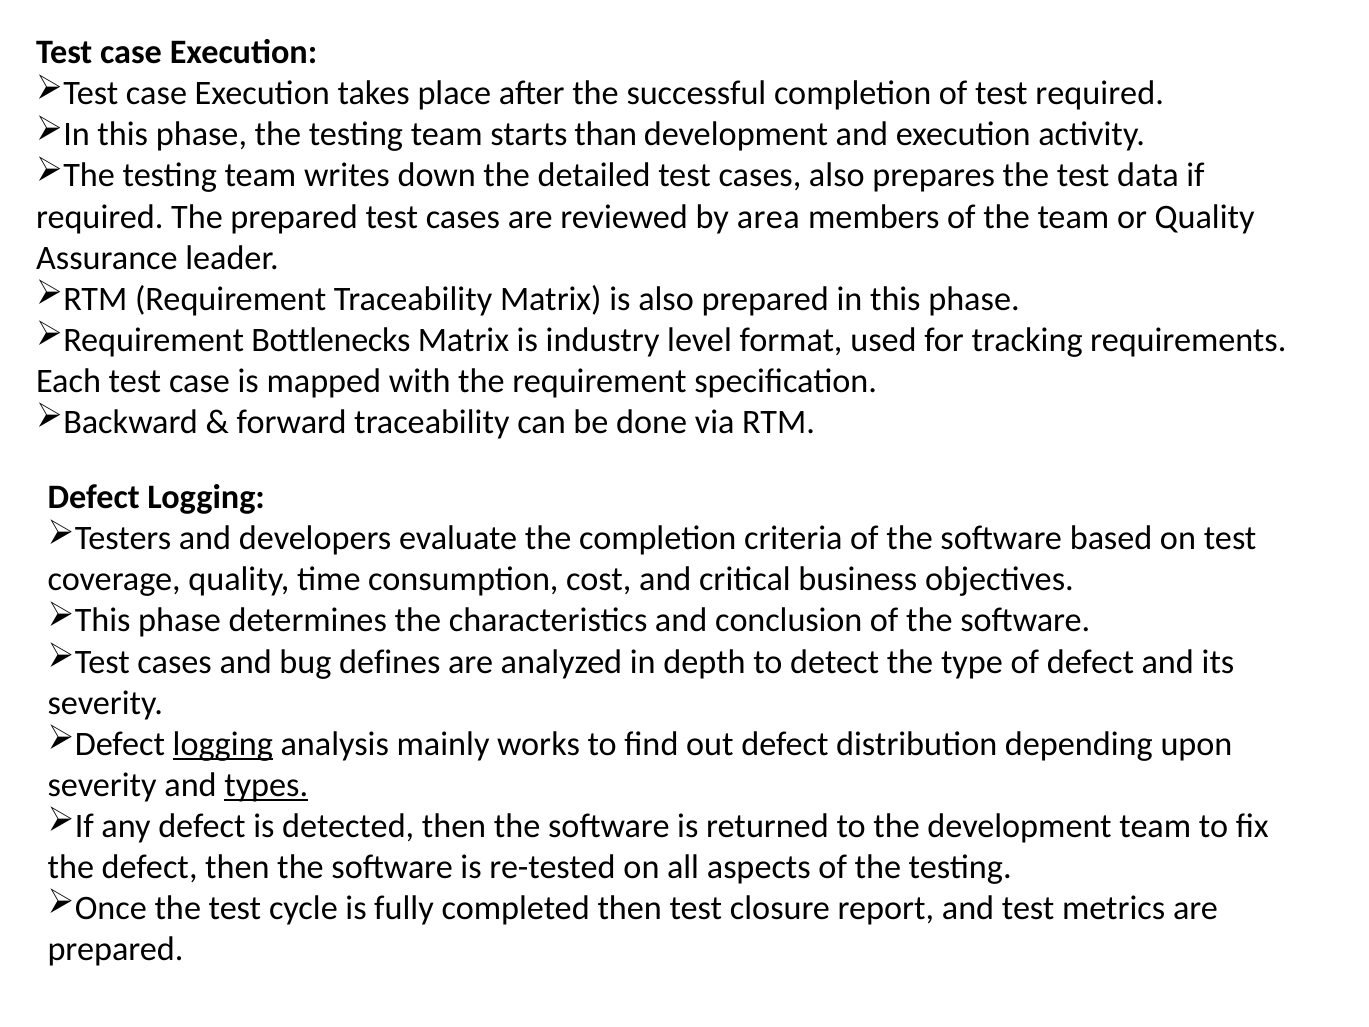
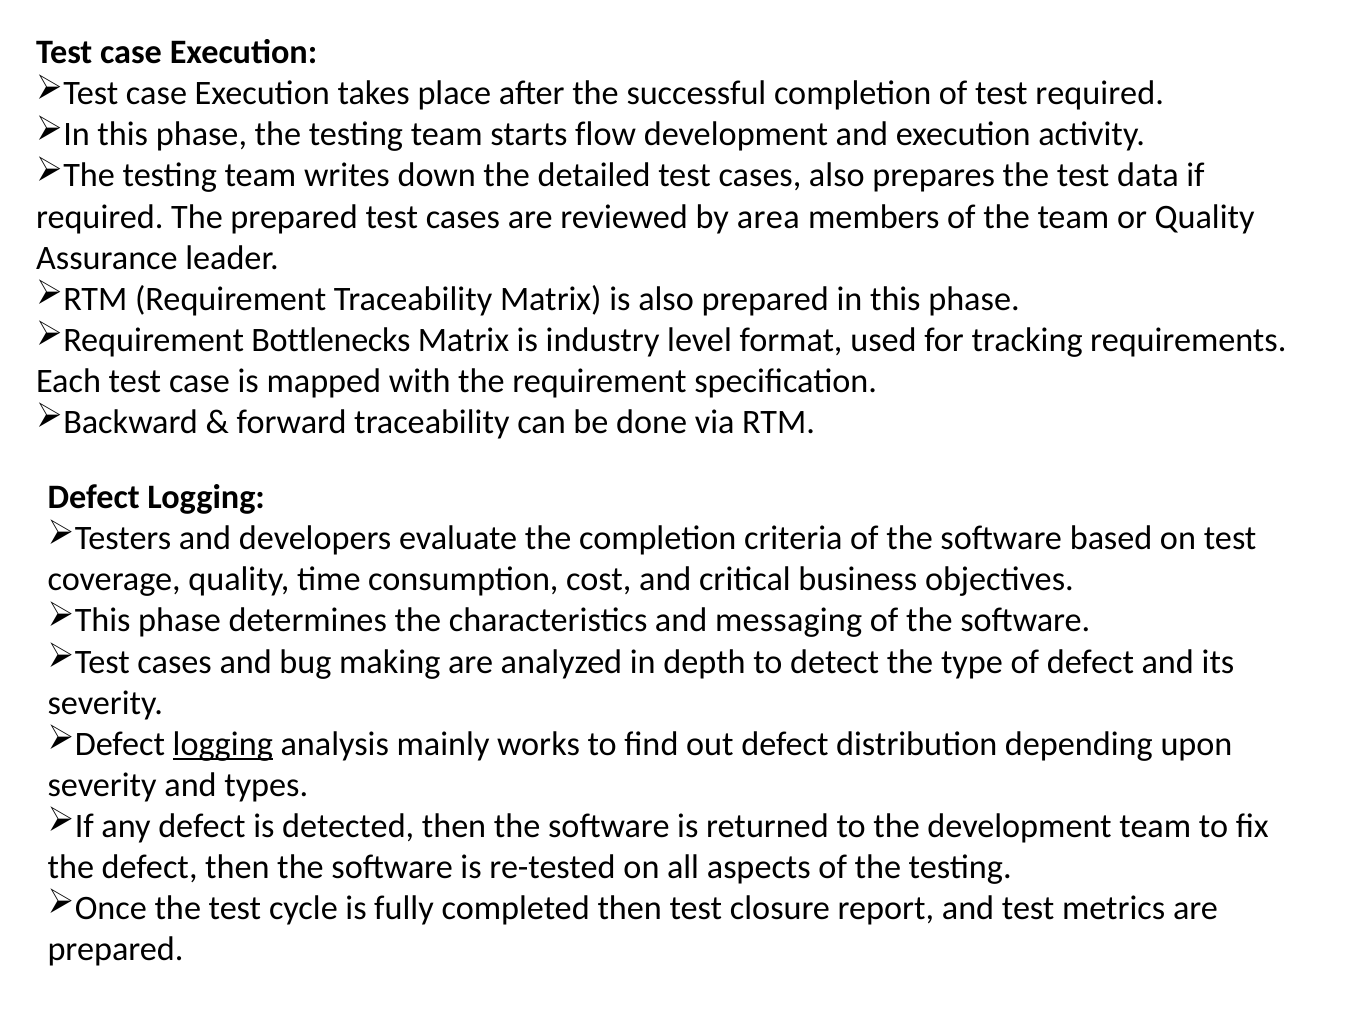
than: than -> flow
conclusion: conclusion -> messaging
defines: defines -> making
types underline: present -> none
